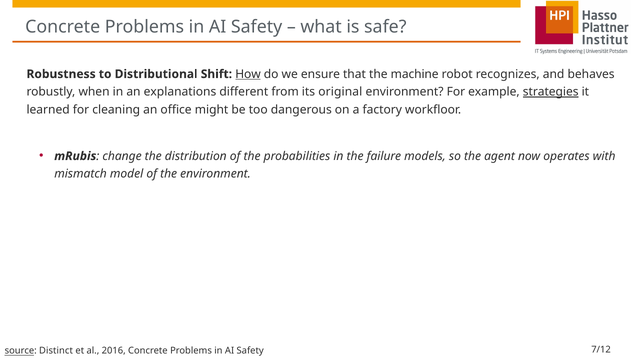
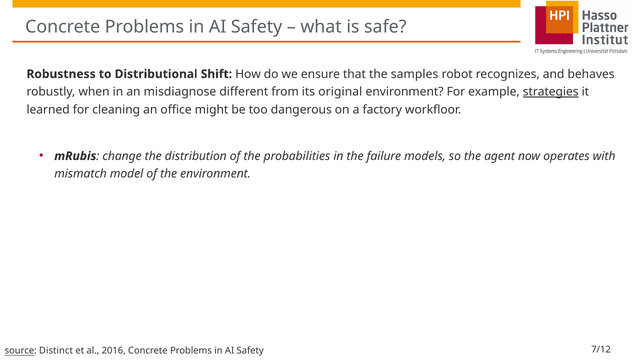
How underline: present -> none
machine: machine -> samples
explanations: explanations -> misdiagnose
